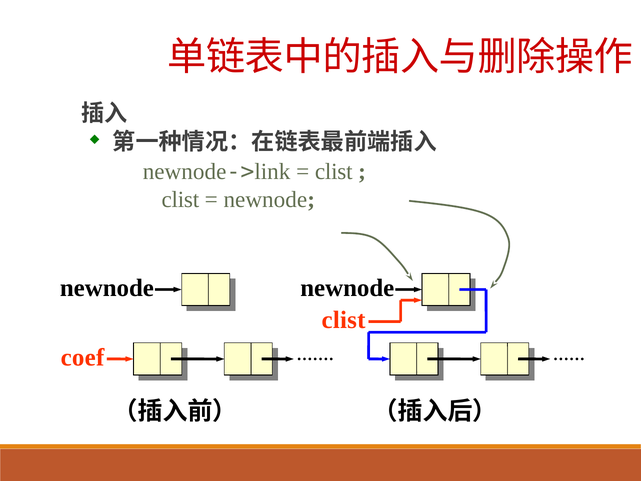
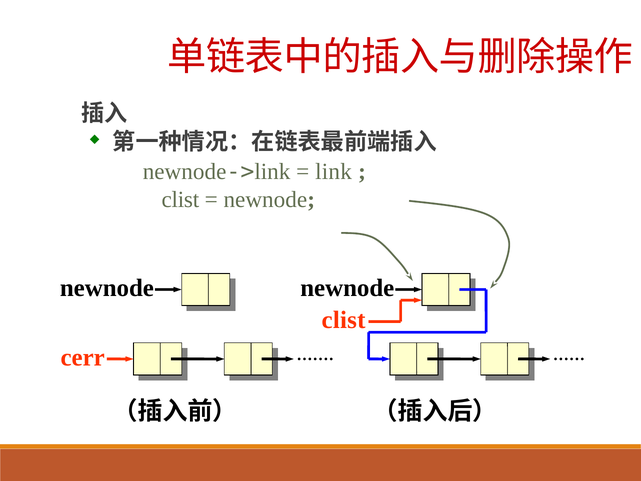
clist at (334, 172): clist -> link
coef: coef -> cerr
